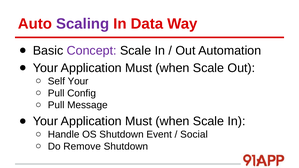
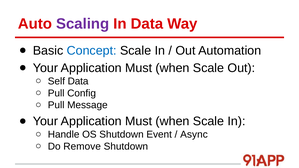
Concept colour: purple -> blue
Self Your: Your -> Data
Social: Social -> Async
